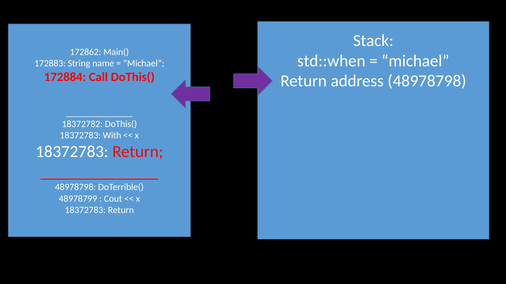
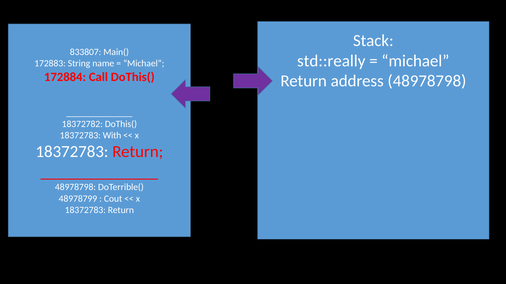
172862: 172862 -> 833807
std::when: std::when -> std::really
